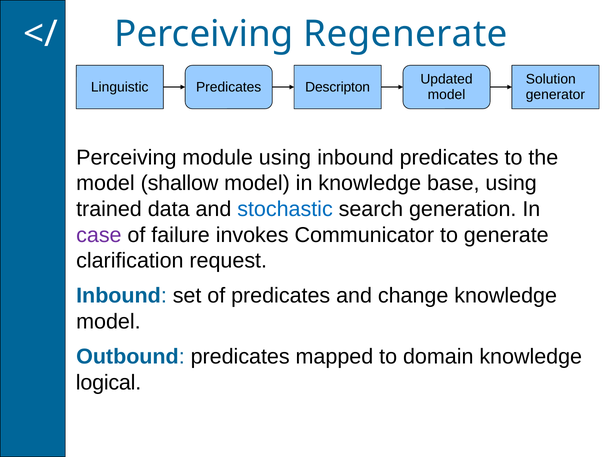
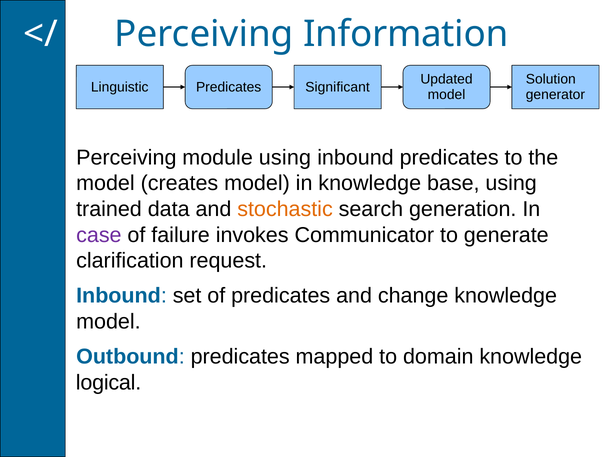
Regenerate: Regenerate -> Information
Descripton: Descripton -> Significant
shallow: shallow -> creates
stochastic colour: blue -> orange
